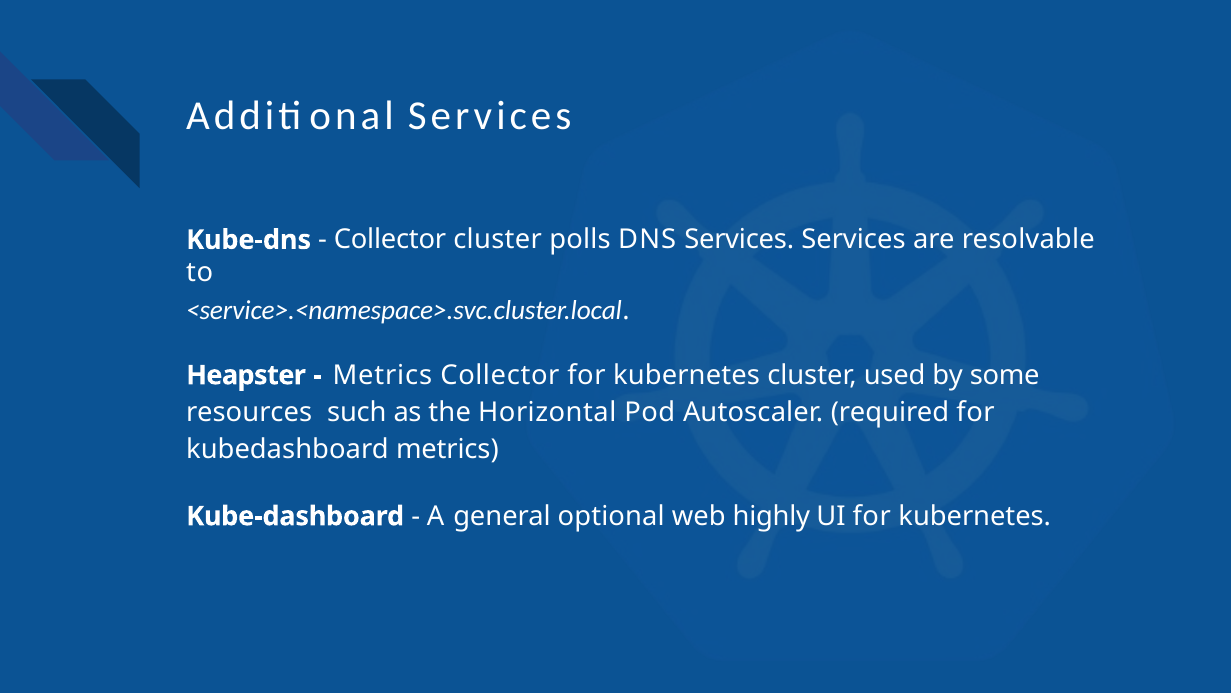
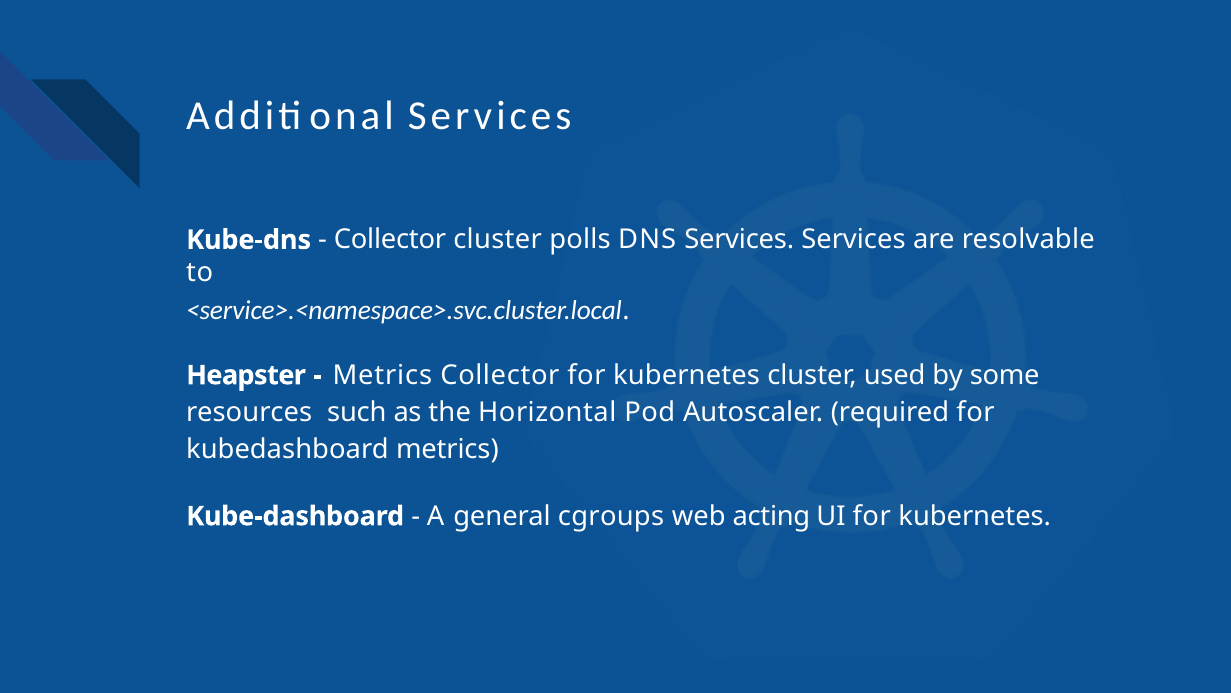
optional: optional -> cgroups
highly: highly -> acting
